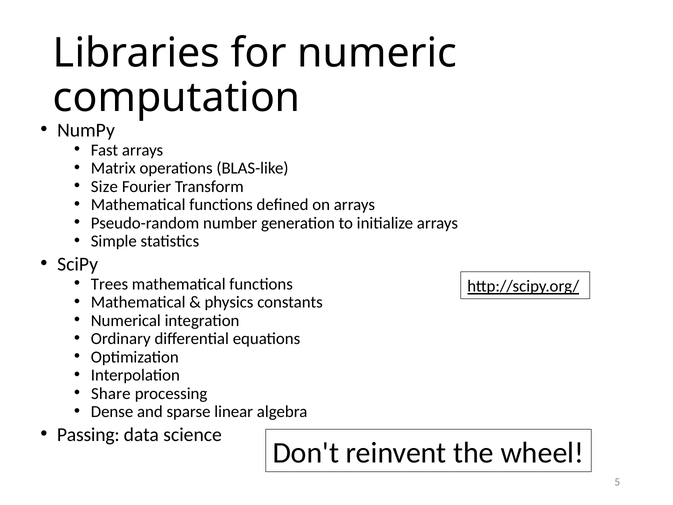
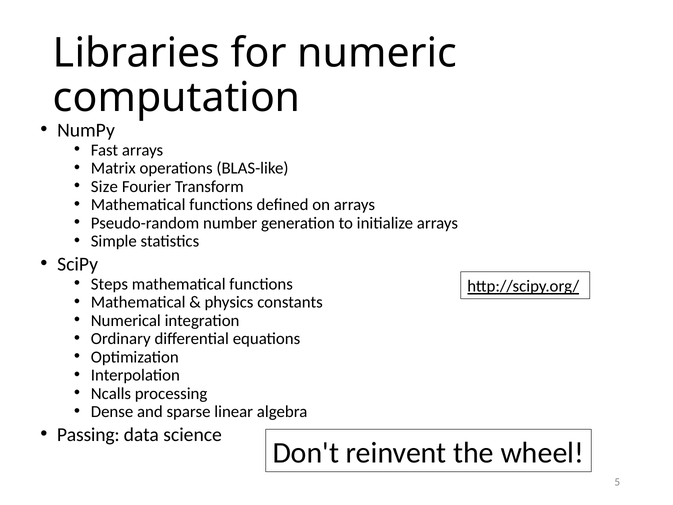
Trees: Trees -> Steps
Share: Share -> Ncalls
